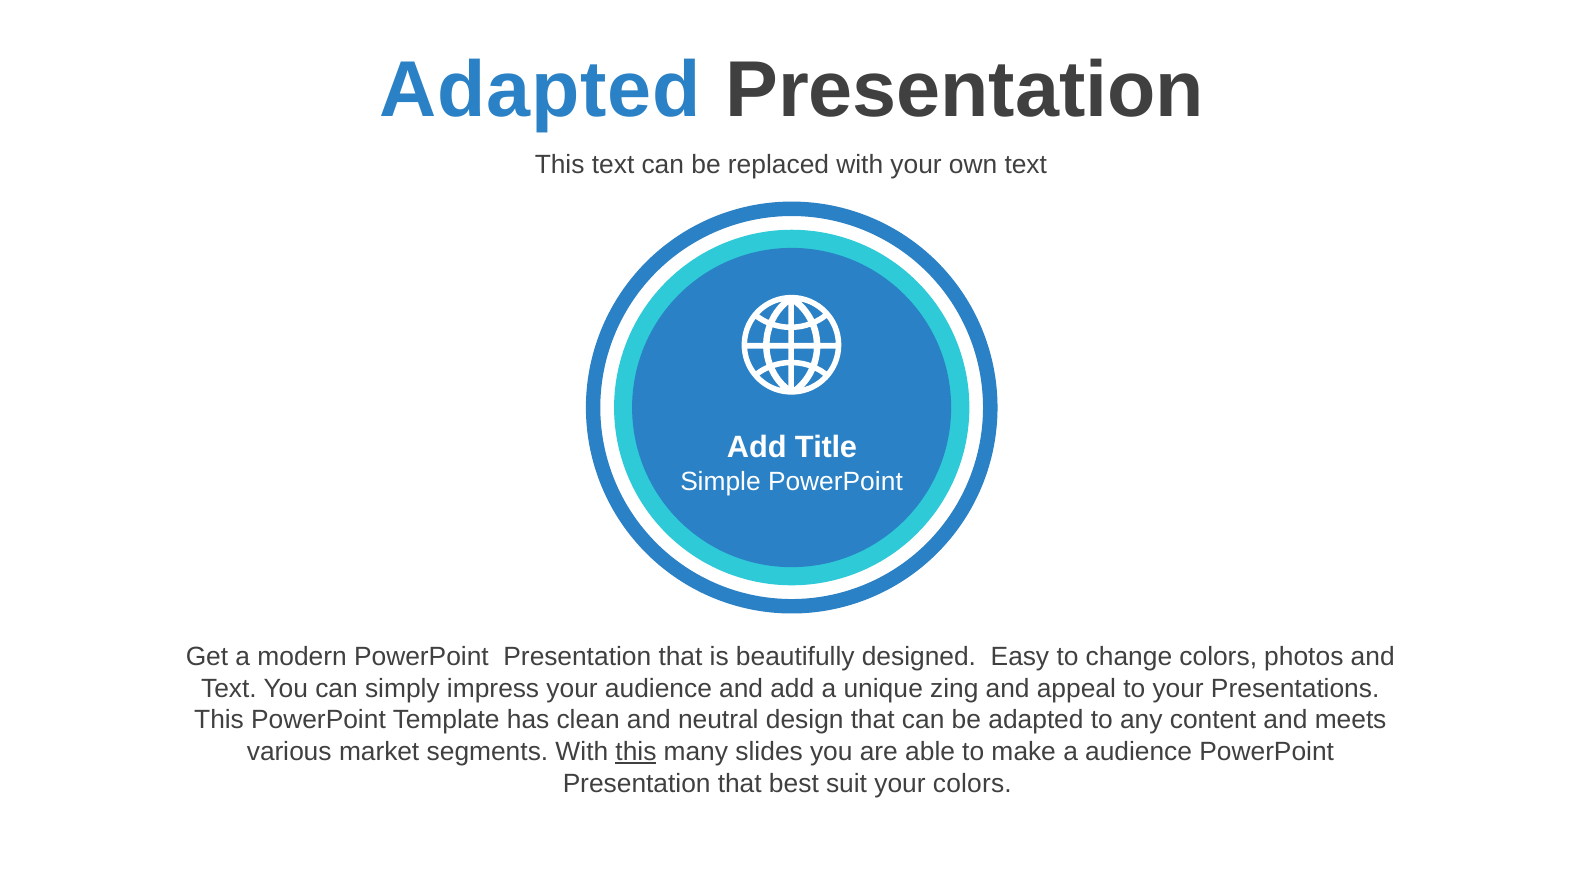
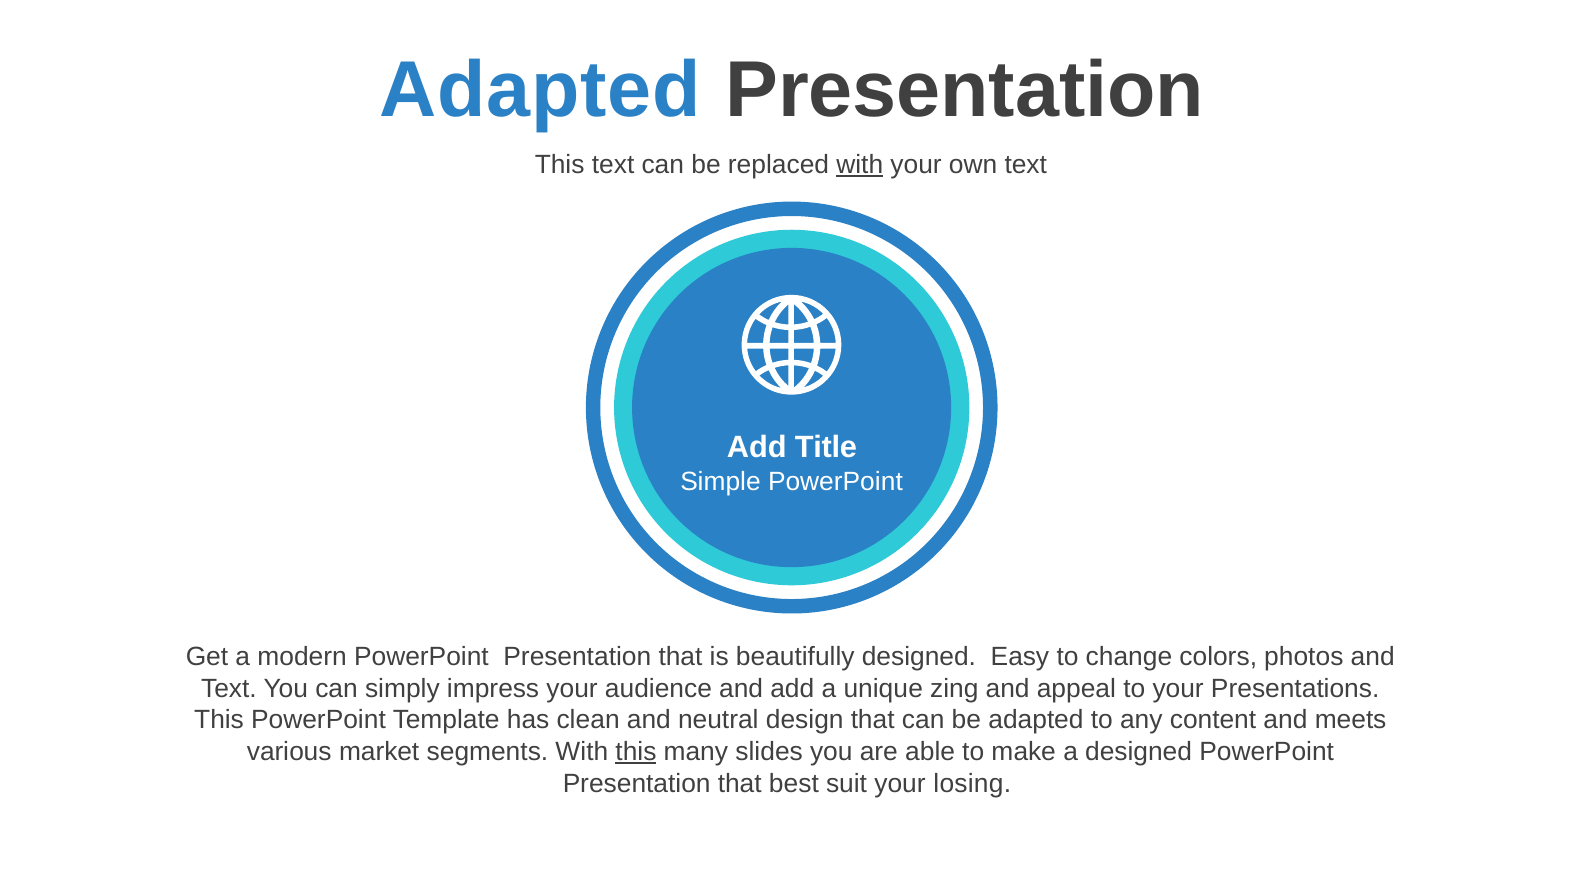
with at (860, 165) underline: none -> present
a audience: audience -> designed
your colors: colors -> losing
